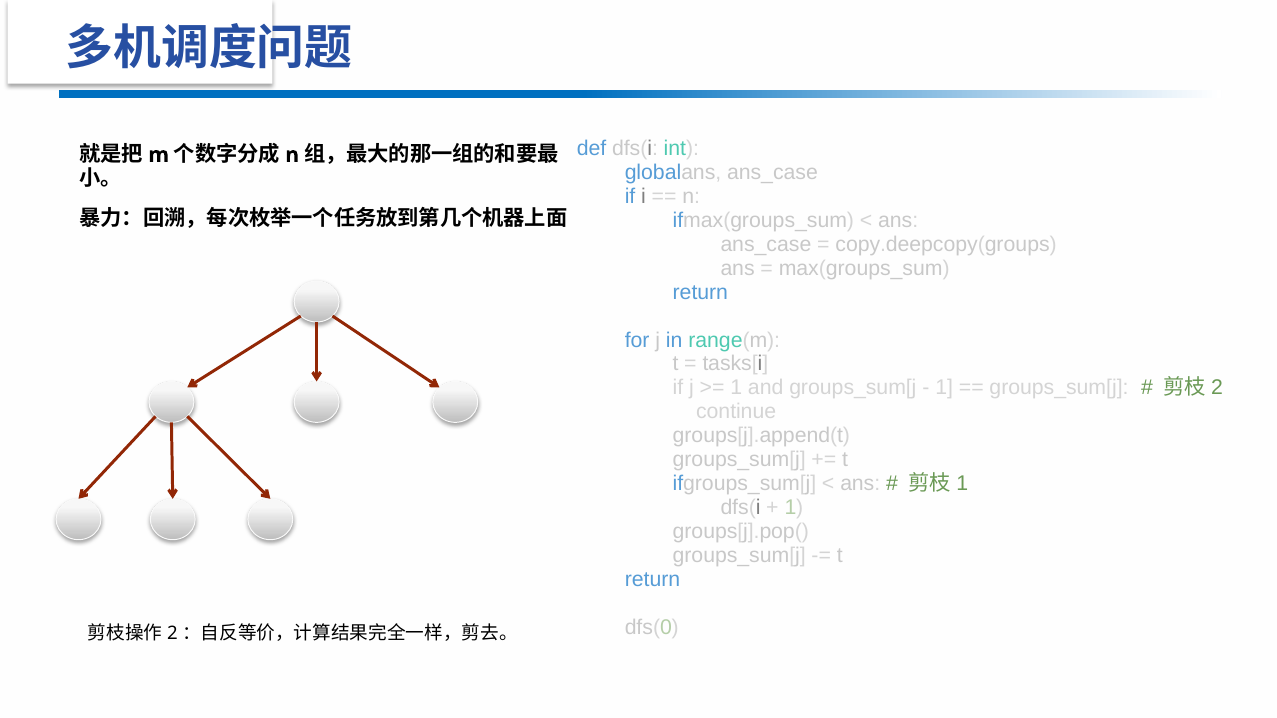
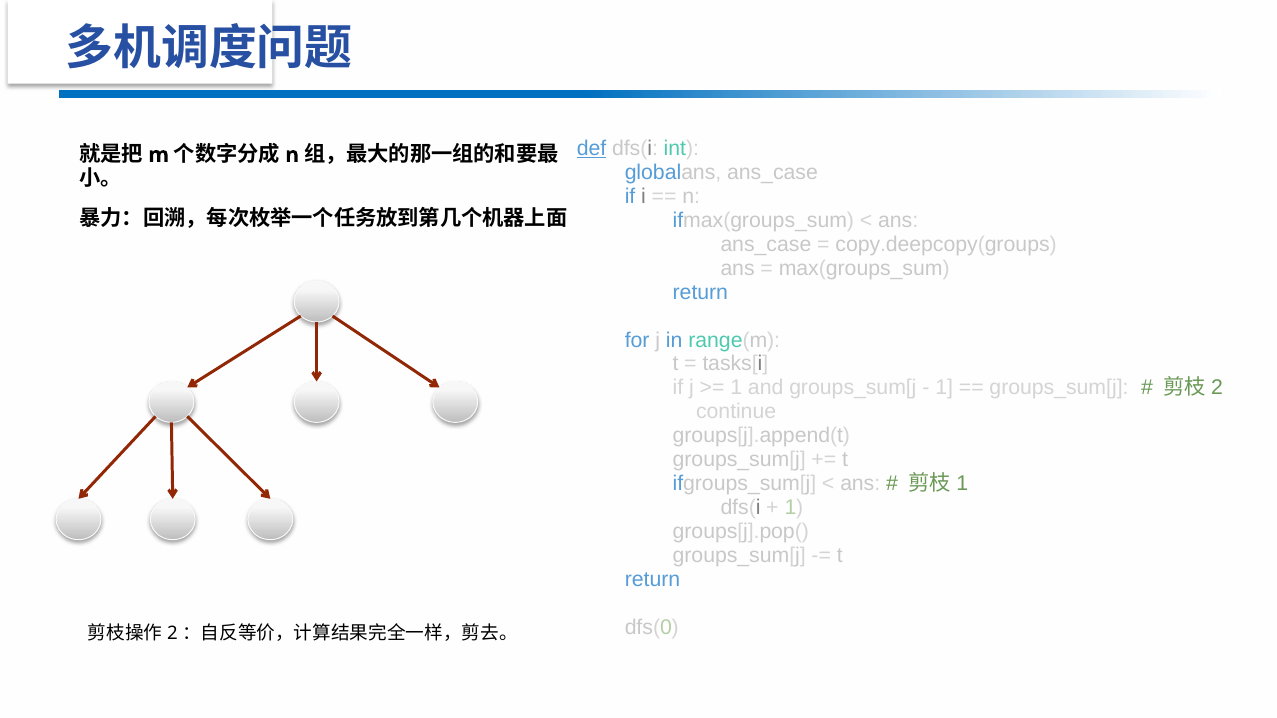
def underline: none -> present
